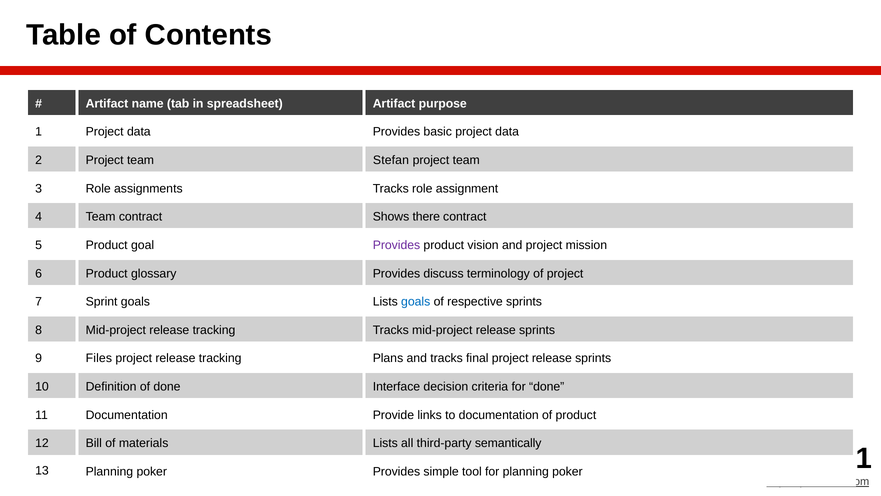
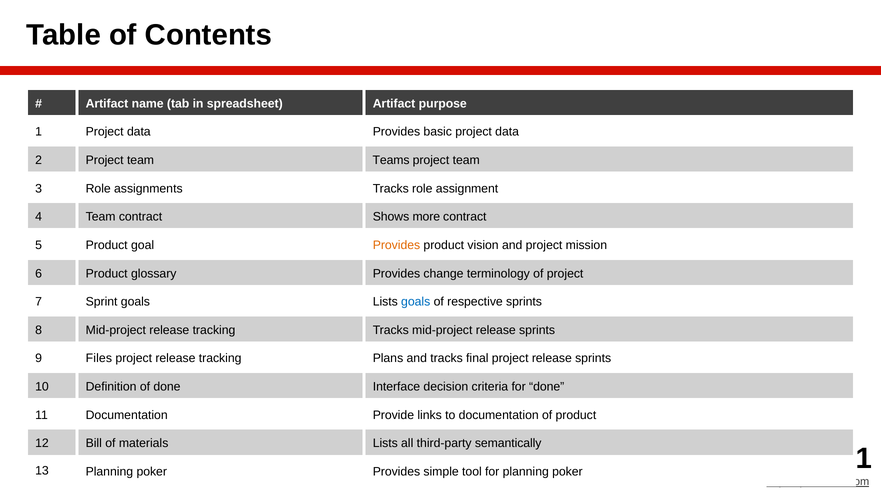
Stefan: Stefan -> Teams
there: there -> more
Provides at (396, 245) colour: purple -> orange
discuss: discuss -> change
